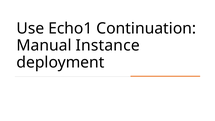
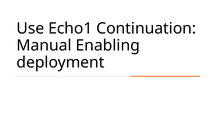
Instance: Instance -> Enabling
